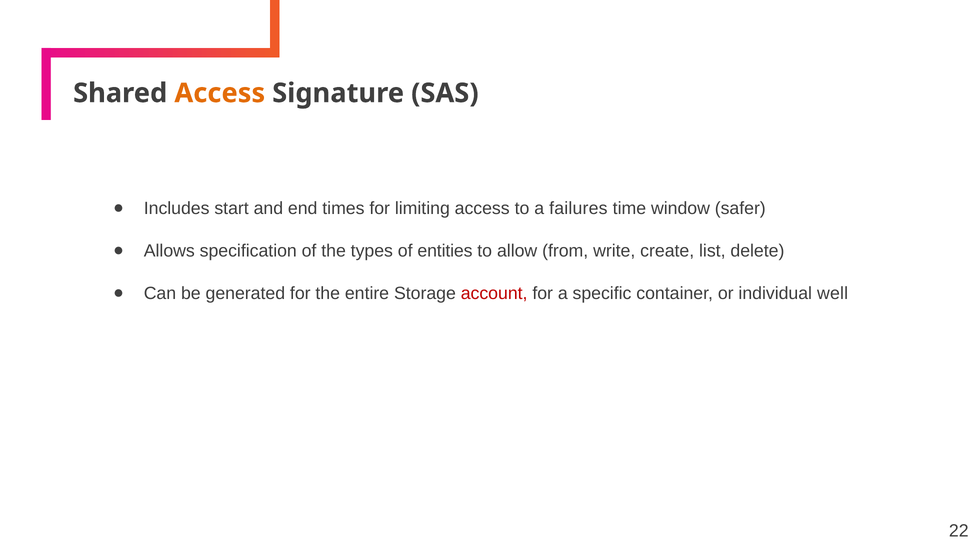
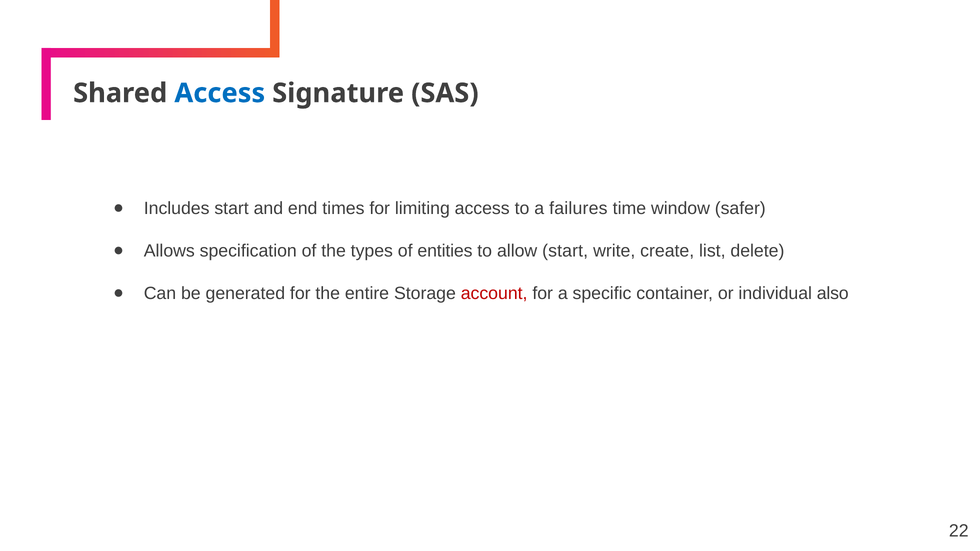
Access at (220, 93) colour: orange -> blue
allow from: from -> start
well: well -> also
